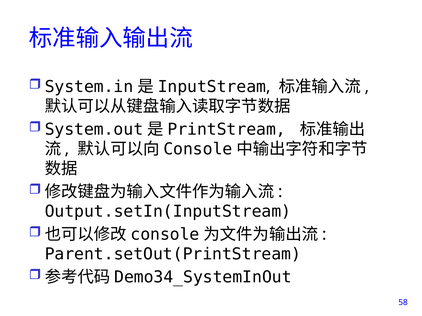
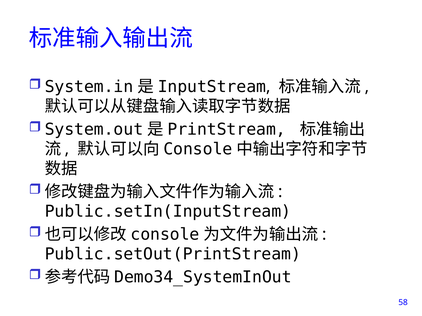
Output.setIn(InputStream: Output.setIn(InputStream -> Public.setIn(InputStream
Parent.setOut(PrintStream: Parent.setOut(PrintStream -> Public.setOut(PrintStream
